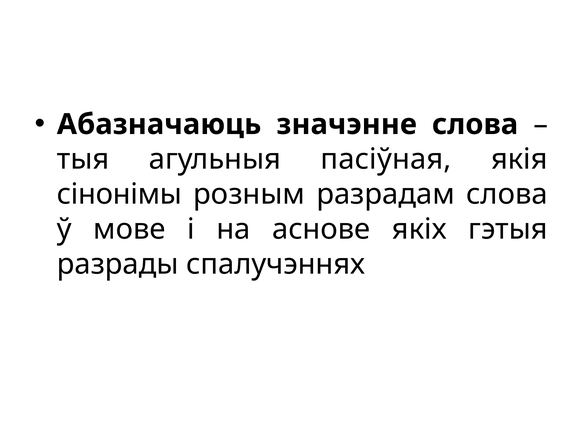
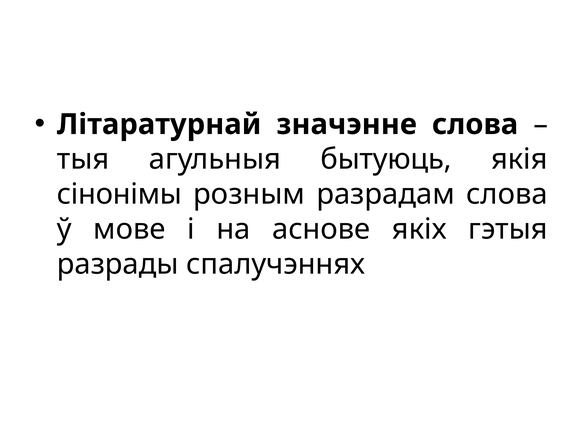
Абазначаюць: Абазначаюць -> Літаратурнай
пасіўная: пасіўная -> бытуюць
